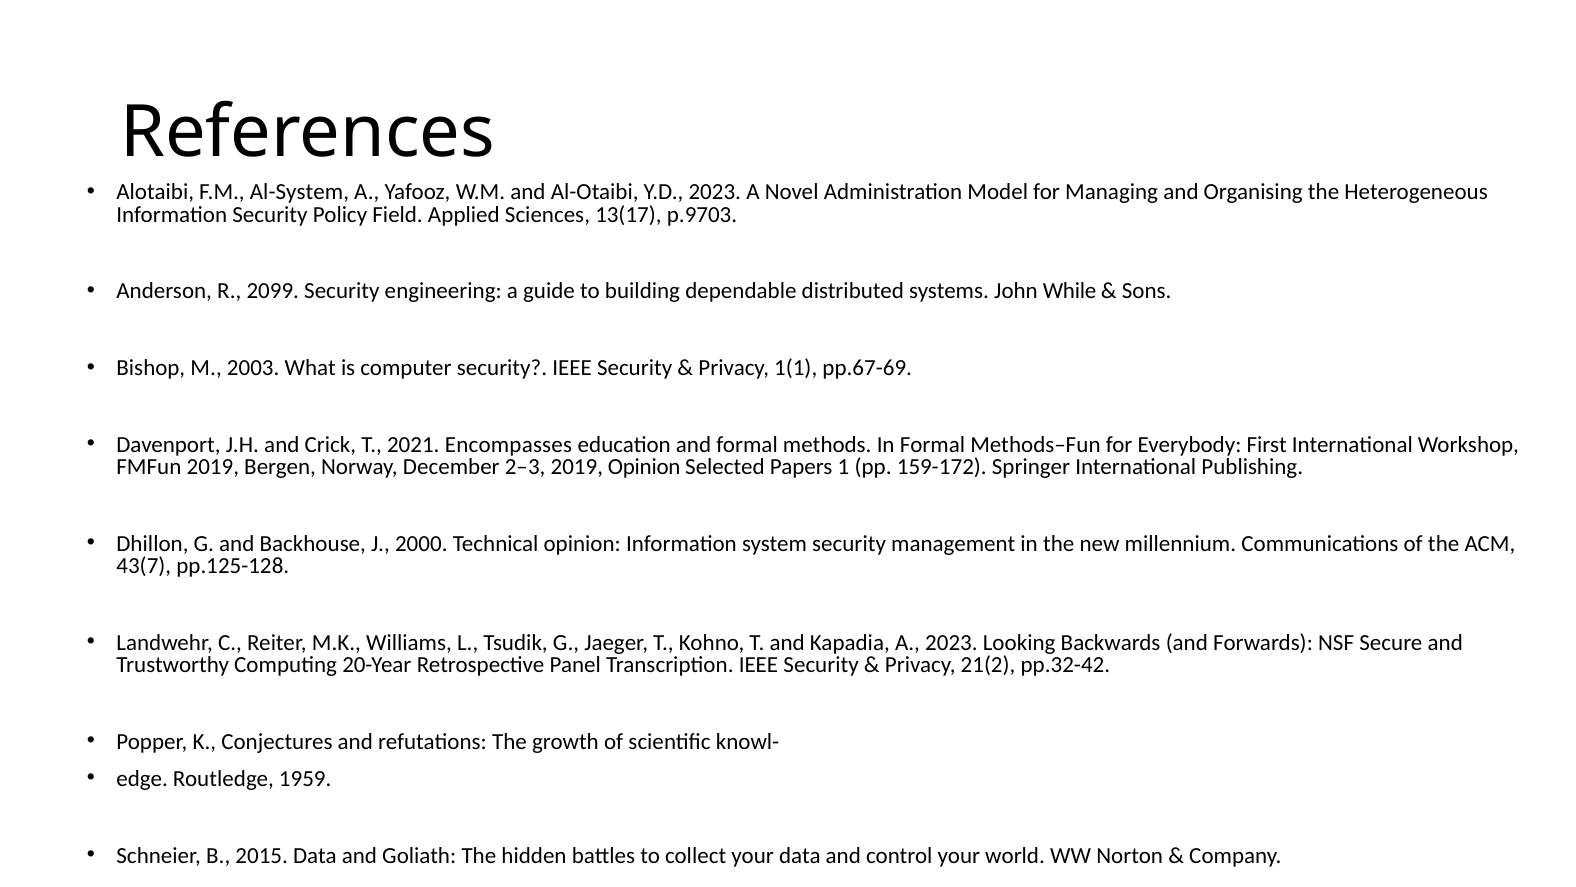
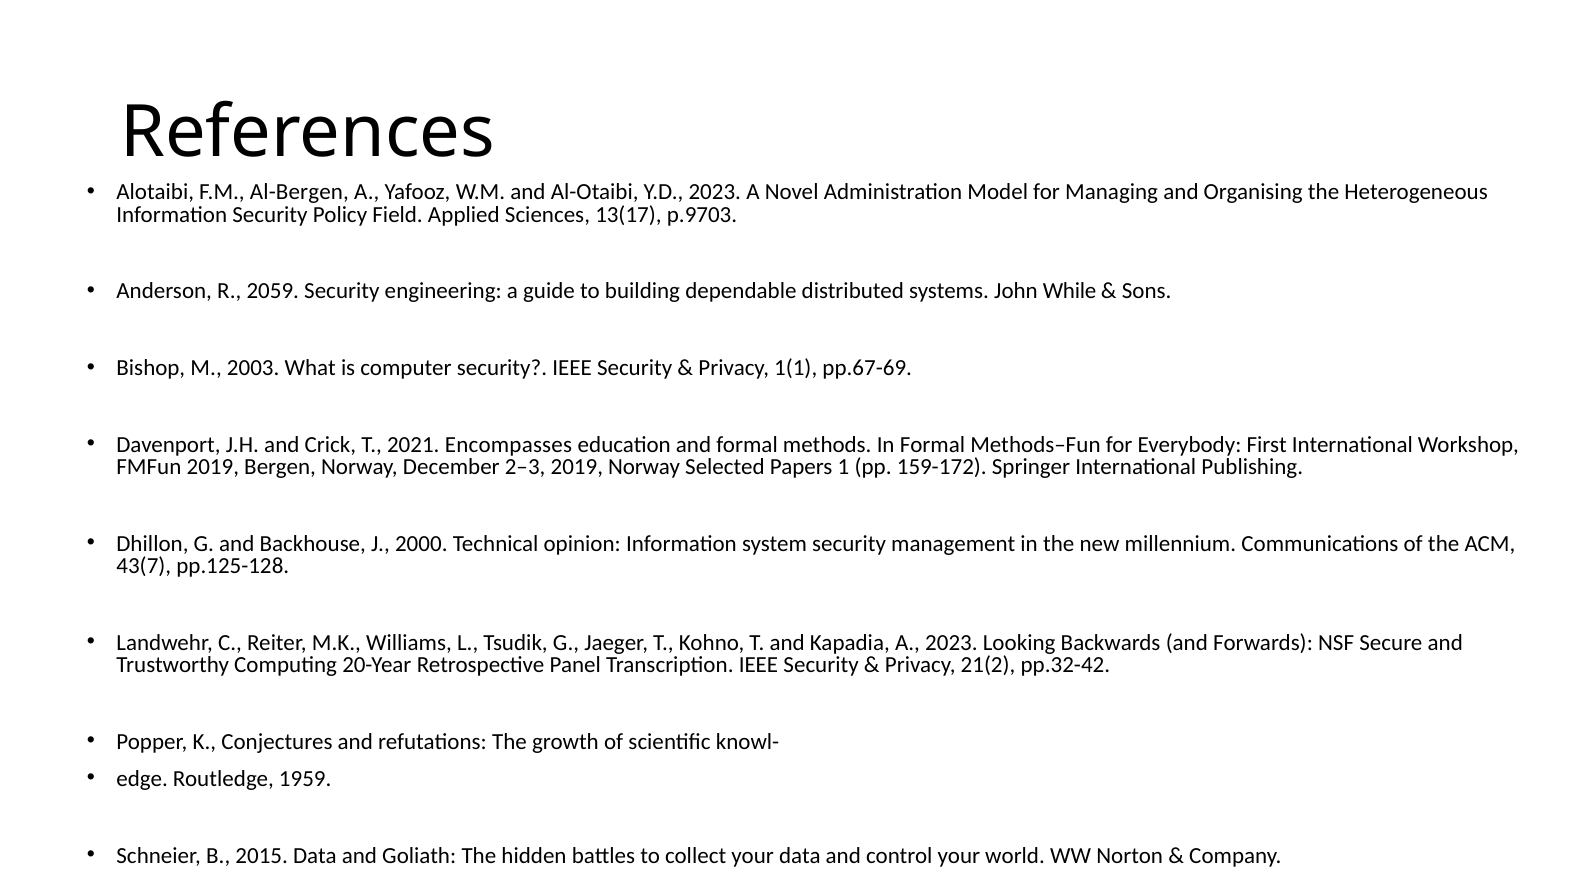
Al-System: Al-System -> Al-Bergen
2099: 2099 -> 2059
2019 Opinion: Opinion -> Norway
